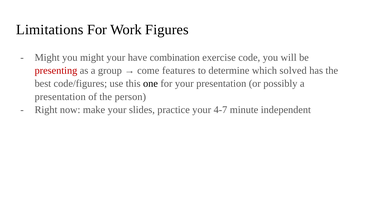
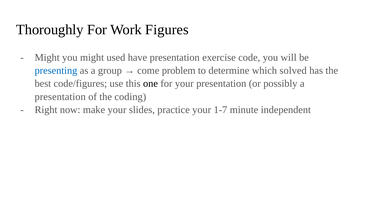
Limitations: Limitations -> Thoroughly
might your: your -> used
have combination: combination -> presentation
presenting colour: red -> blue
features: features -> problem
person: person -> coding
4-7: 4-7 -> 1-7
